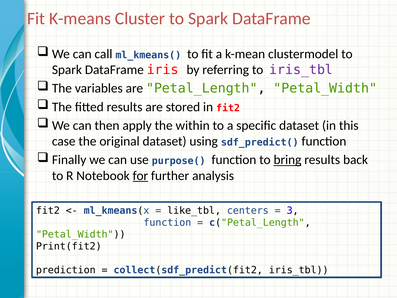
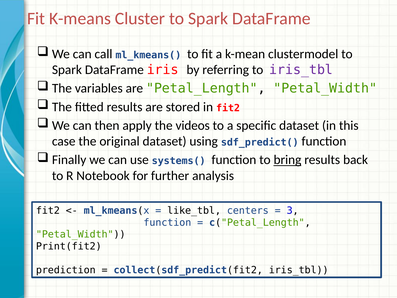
within: within -> videos
purpose(: purpose( -> systems(
for underline: present -> none
